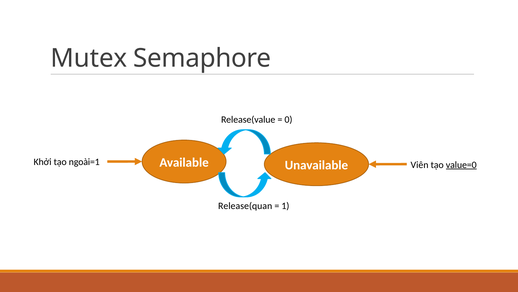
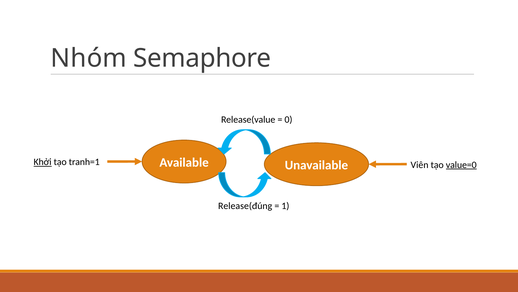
Mutex: Mutex -> Nhóm
Khởi underline: none -> present
ngoài=1: ngoài=1 -> tranh=1
Release(quan: Release(quan -> Release(đúng
